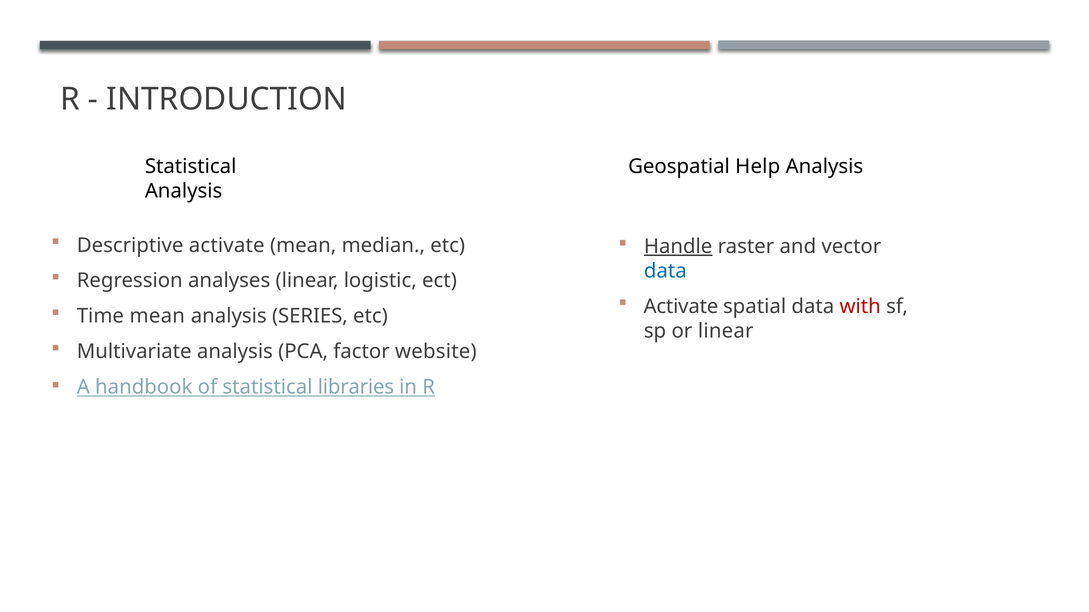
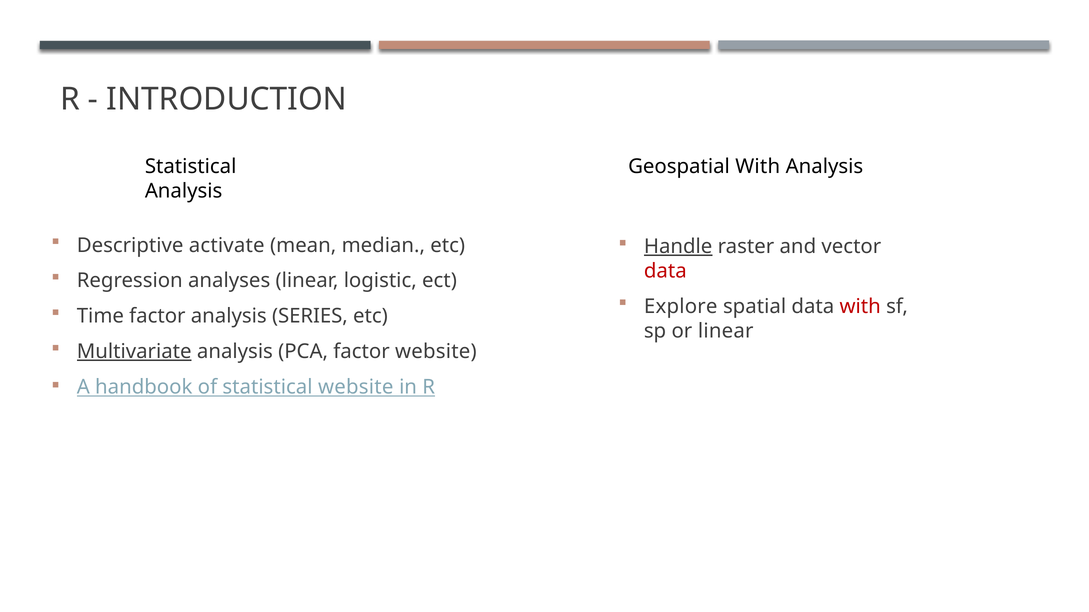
Geospatial Help: Help -> With
data at (665, 271) colour: blue -> red
Activate at (681, 307): Activate -> Explore
Time mean: mean -> factor
Multivariate underline: none -> present
statistical libraries: libraries -> website
